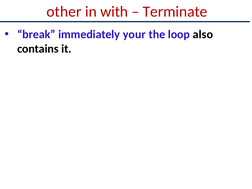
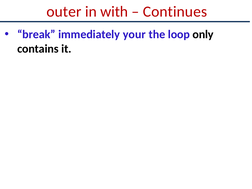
other: other -> outer
Terminate: Terminate -> Continues
also: also -> only
